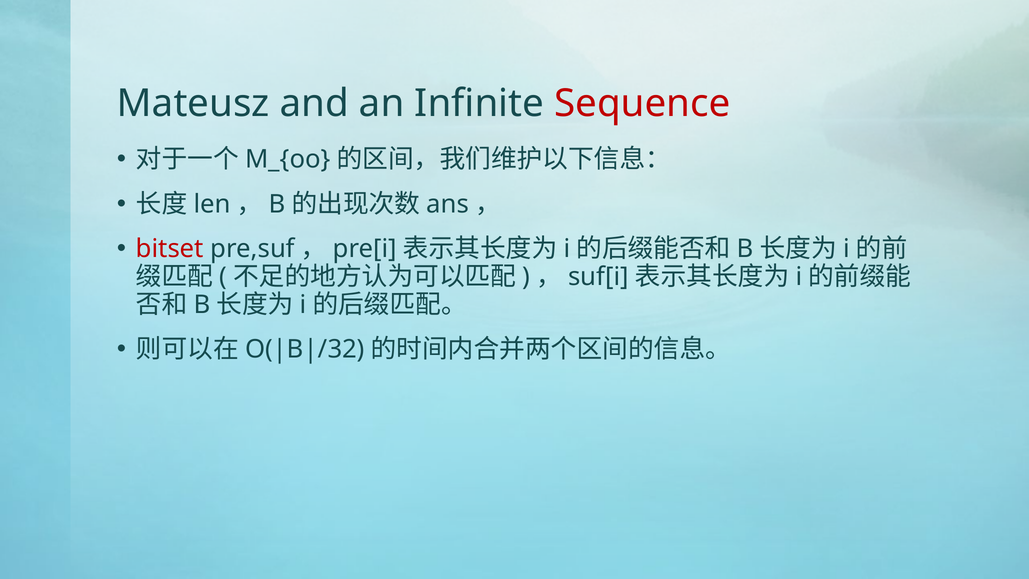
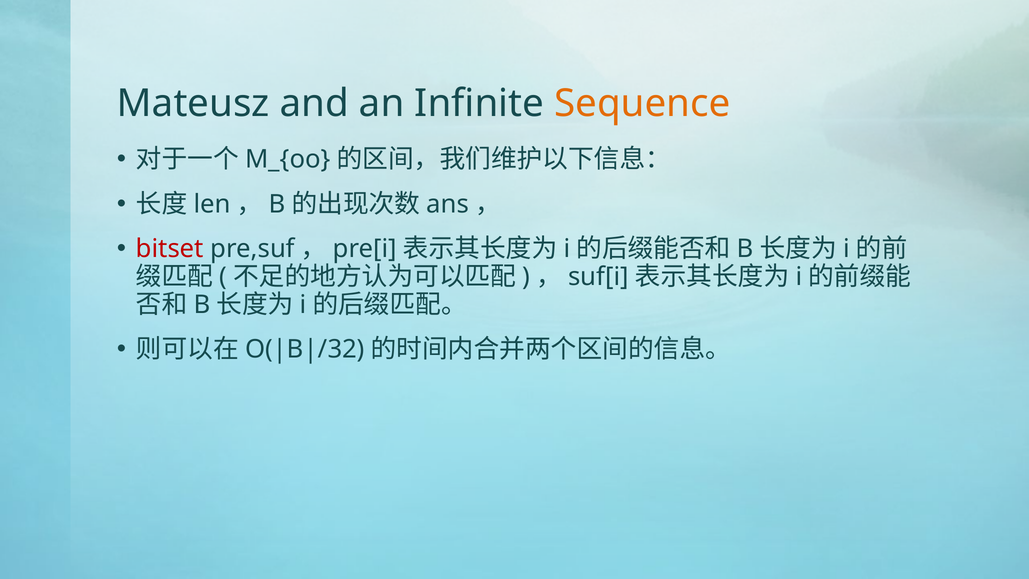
Sequence colour: red -> orange
